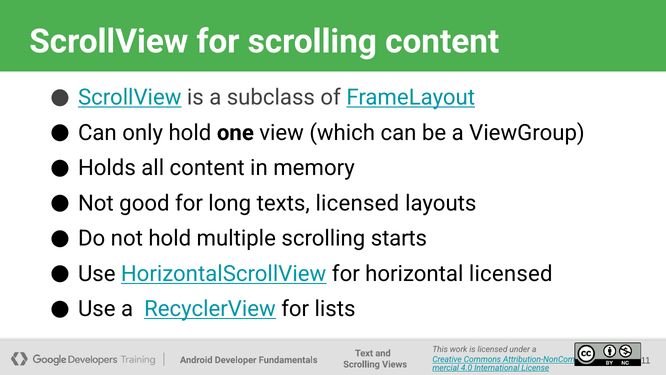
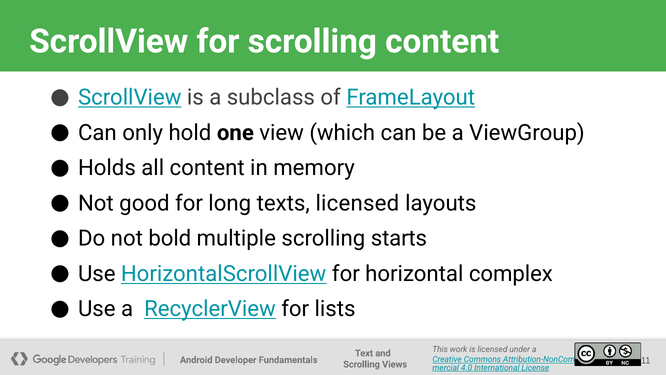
not hold: hold -> bold
horizontal licensed: licensed -> complex
